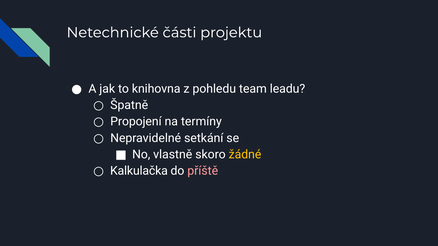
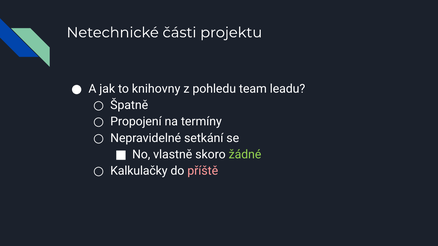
knihovna: knihovna -> knihovny
žádné colour: yellow -> light green
Kalkulačka: Kalkulačka -> Kalkulačky
